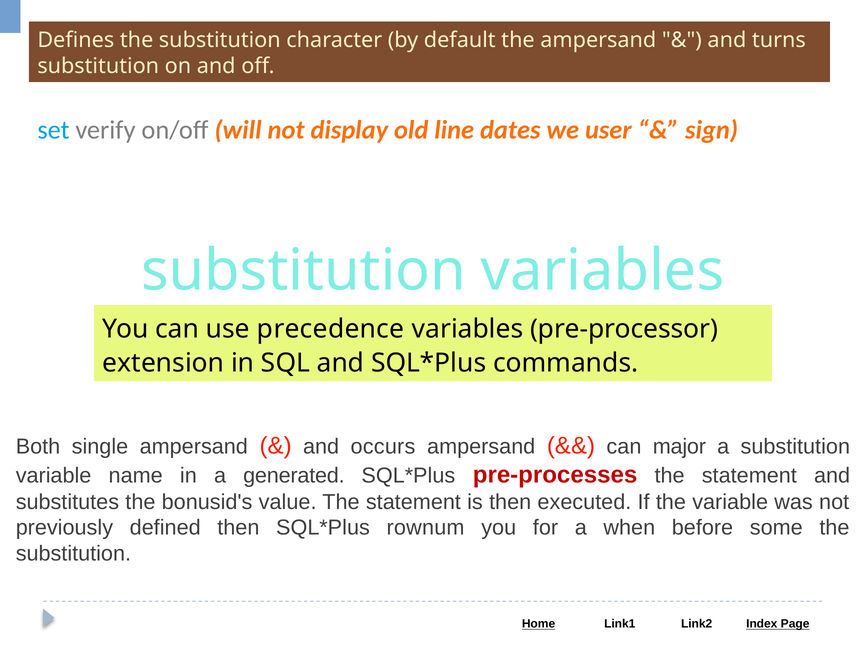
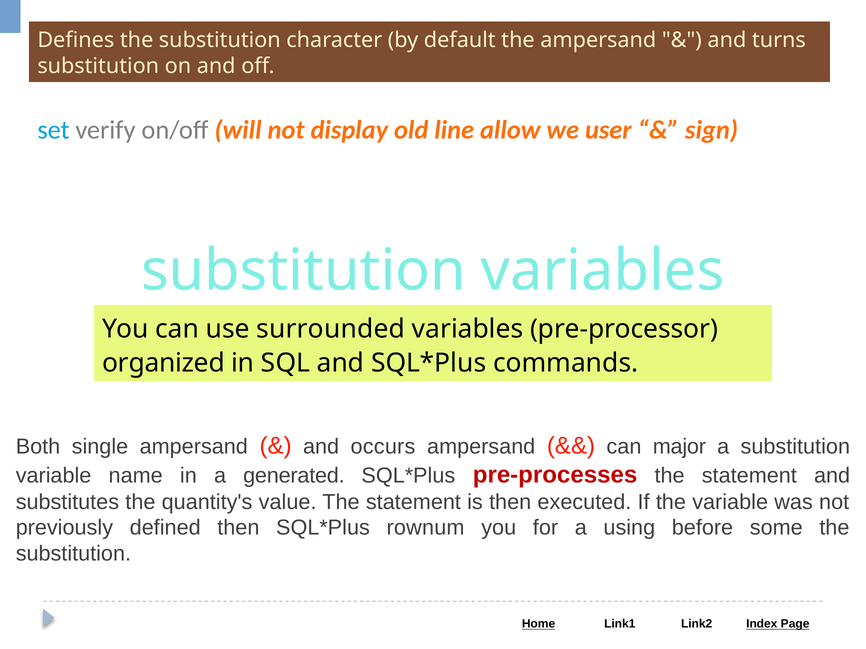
dates: dates -> allow
precedence: precedence -> surrounded
extension: extension -> organized
bonusid's: bonusid's -> quantity's
when: when -> using
